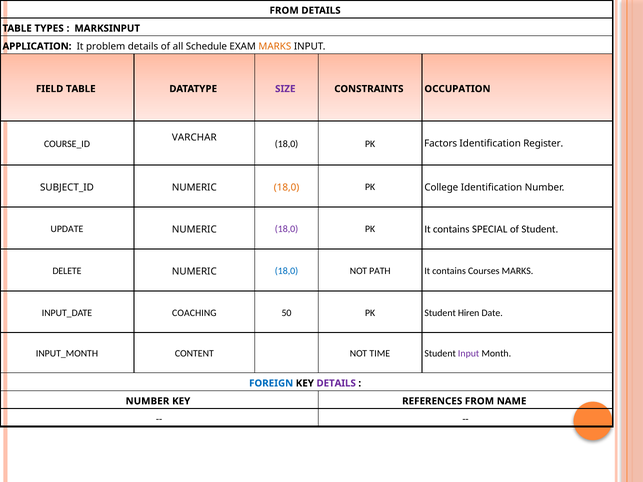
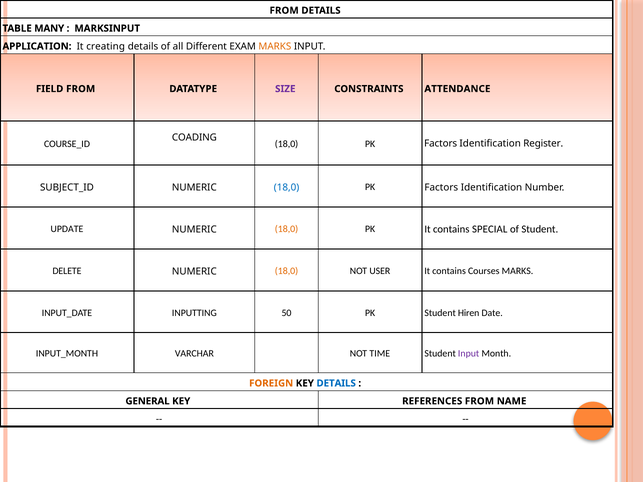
TYPES: TYPES -> MANY
problem: problem -> creating
Schedule: Schedule -> Different
FIELD TABLE: TABLE -> FROM
OCCUPATION: OCCUPATION -> ATTENDANCE
VARCHAR: VARCHAR -> COADING
18,0 at (287, 188) colour: orange -> blue
College at (441, 188): College -> Factors
18,0 at (287, 229) colour: purple -> orange
18,0 at (287, 271) colour: blue -> orange
PATH: PATH -> USER
COACHING: COACHING -> INPUTTING
CONTENT: CONTENT -> VARCHAR
FOREIGN colour: blue -> orange
DETAILS at (336, 383) colour: purple -> blue
NUMBER at (147, 401): NUMBER -> GENERAL
